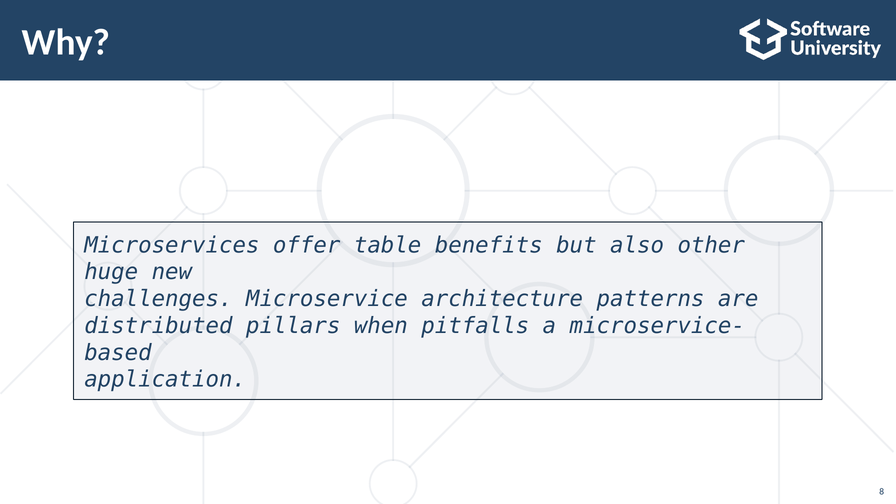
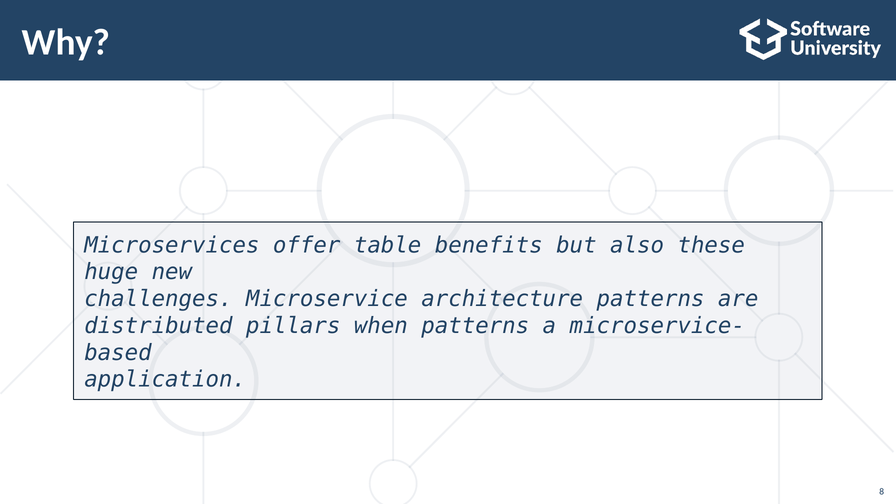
other: other -> these
when pitfalls: pitfalls -> patterns
